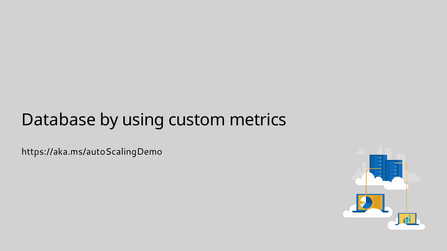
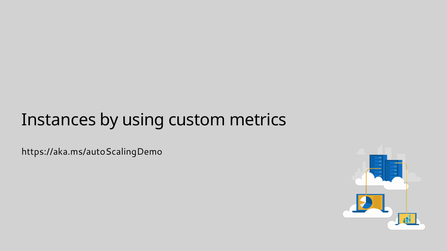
Database: Database -> Instances
